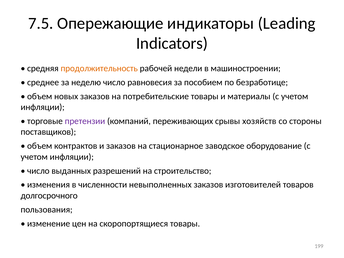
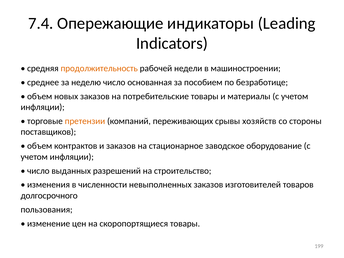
7.5: 7.5 -> 7.4
равновесия: равновесия -> основанная
претензии colour: purple -> orange
